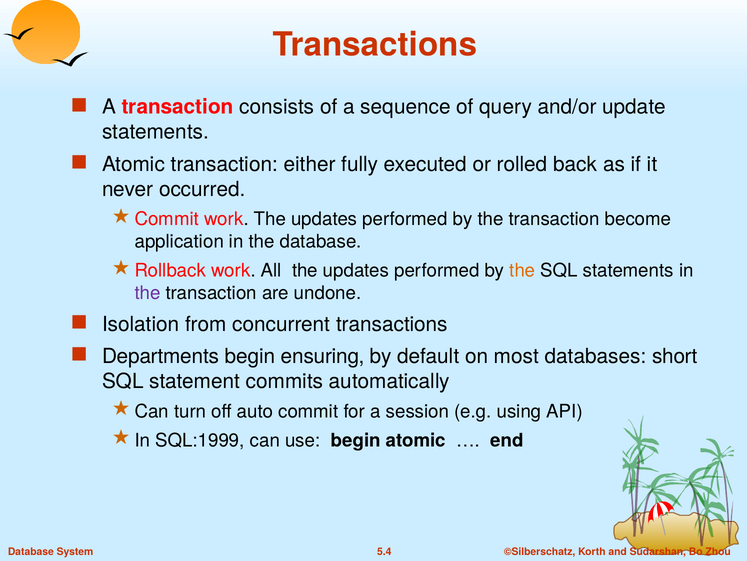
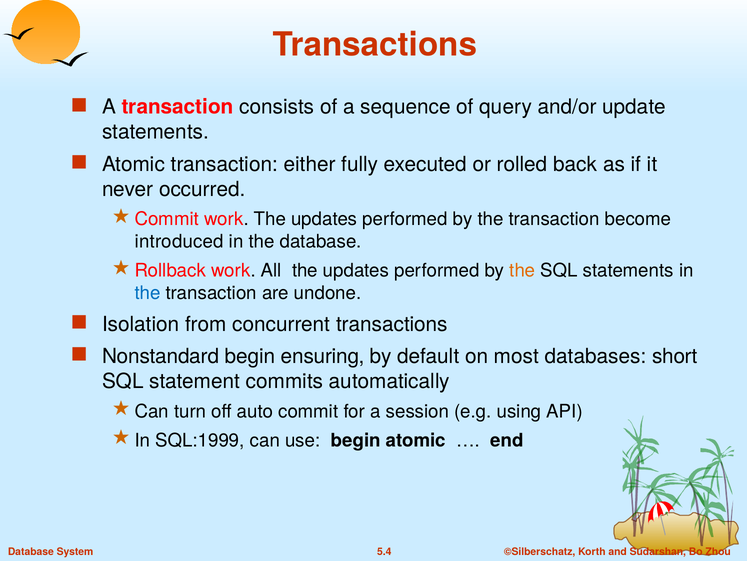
application: application -> introduced
the at (148, 293) colour: purple -> blue
Departments: Departments -> Nonstandard
